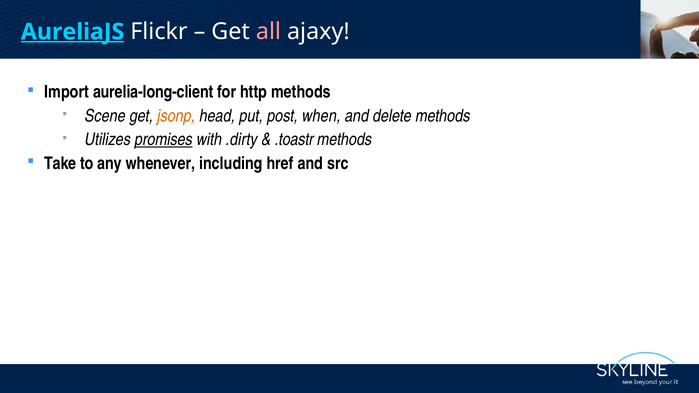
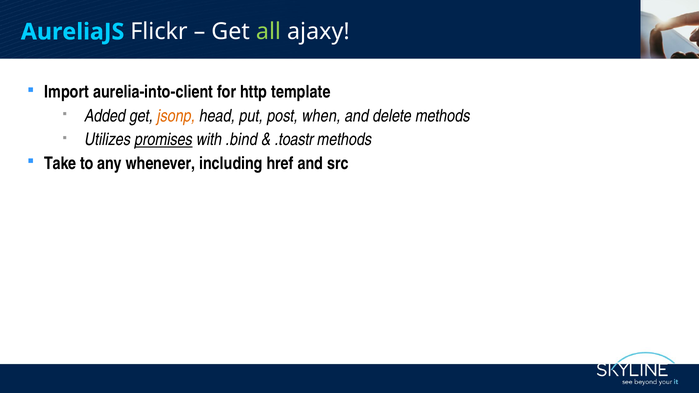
AureliaJS underline: present -> none
all colour: pink -> light green
aurelia-long-client: aurelia-long-client -> aurelia-into-client
http methods: methods -> template
Scene: Scene -> Added
.dirty: .dirty -> .bind
